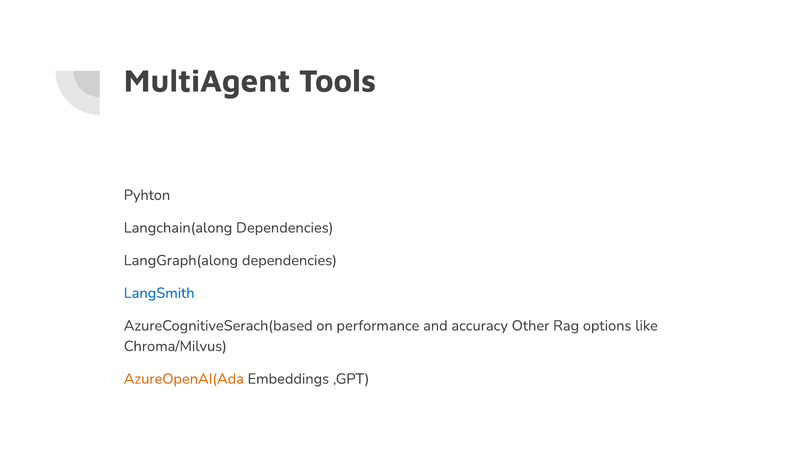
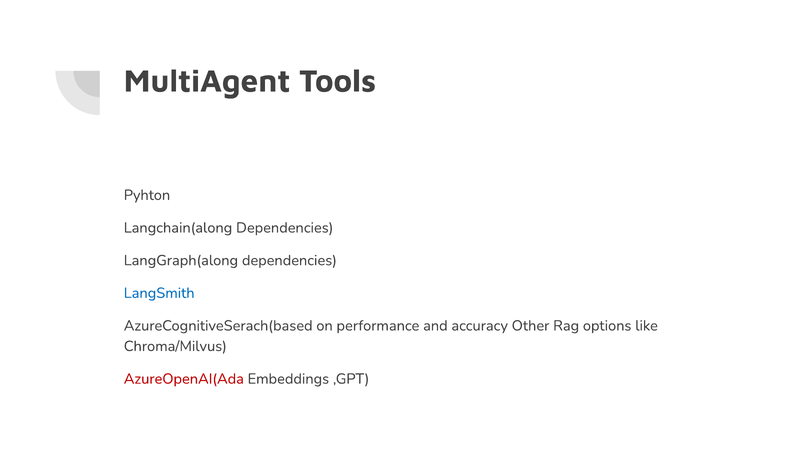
AzureOpenAI(Ada colour: orange -> red
